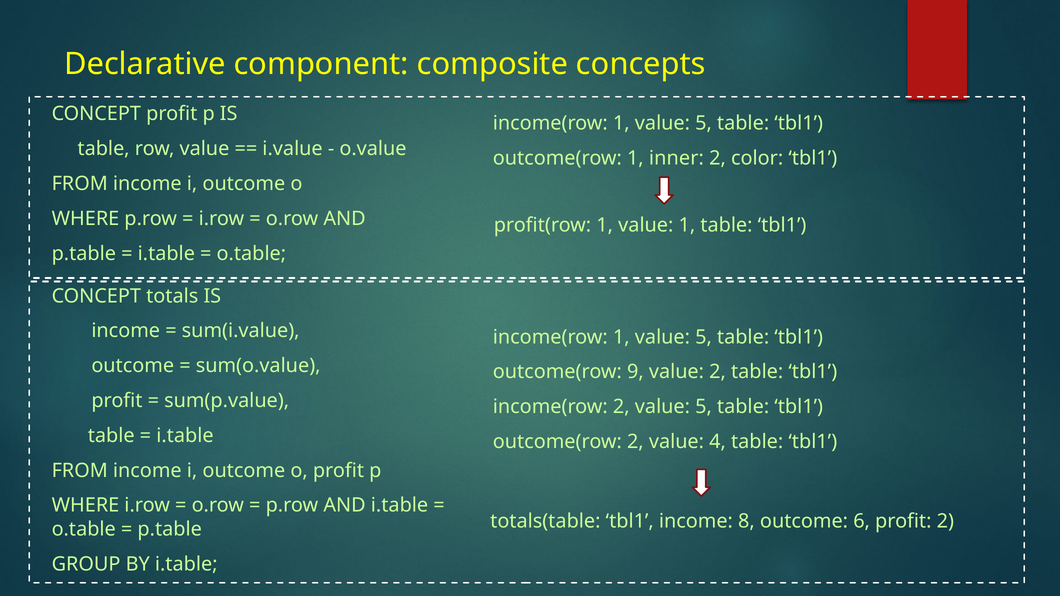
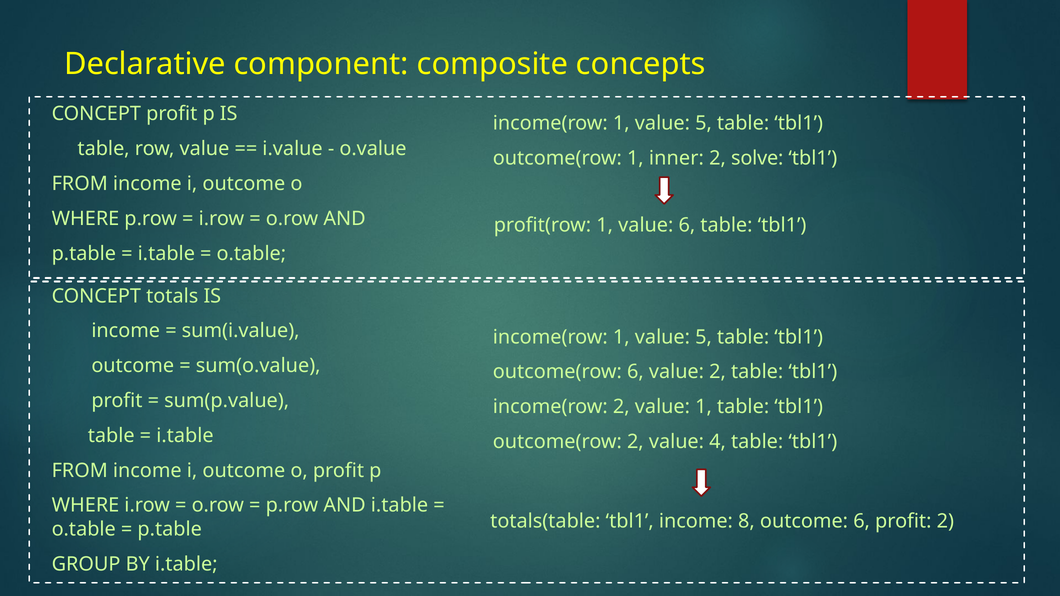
color: color -> solve
value 1: 1 -> 6
outcome(row 9: 9 -> 6
2 value 5: 5 -> 1
